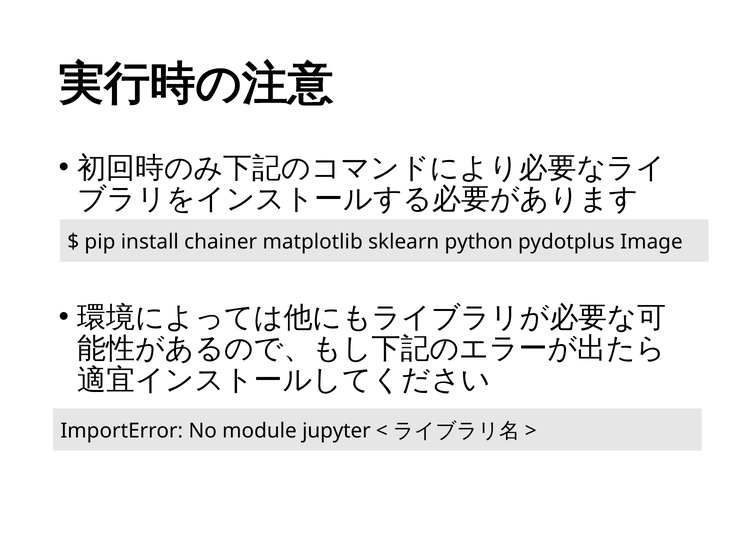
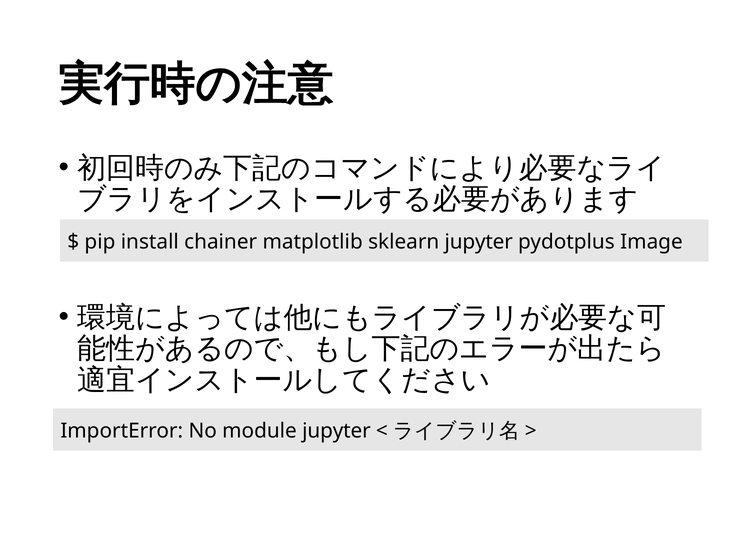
sklearn python: python -> jupyter
